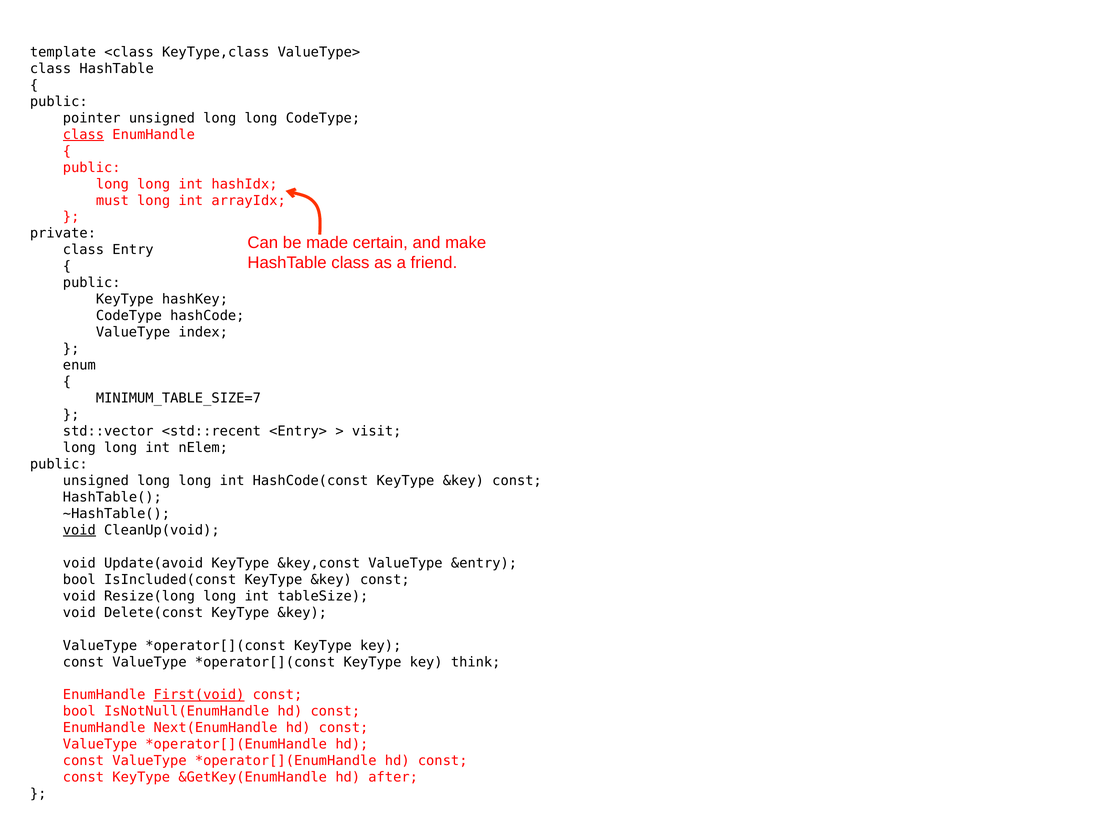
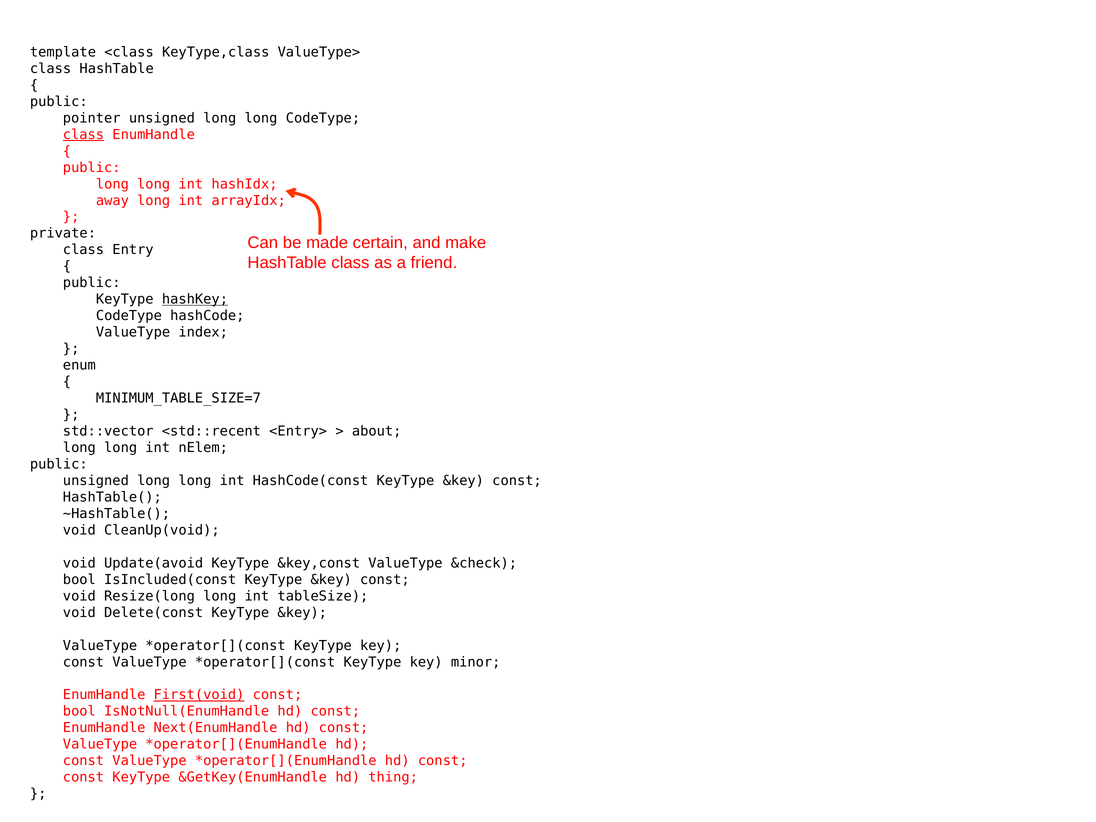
must: must -> away
hashKey underline: none -> present
visit: visit -> about
void at (79, 530) underline: present -> none
&entry: &entry -> &check
think: think -> minor
after: after -> thing
